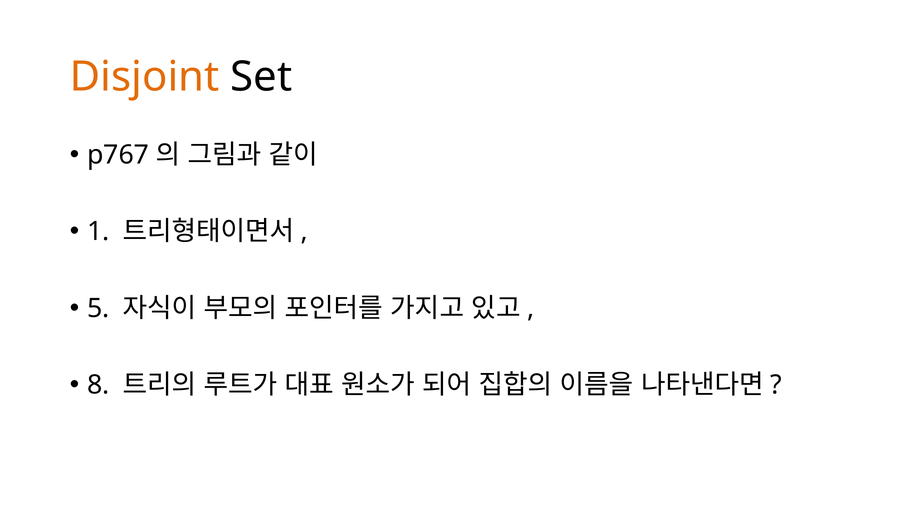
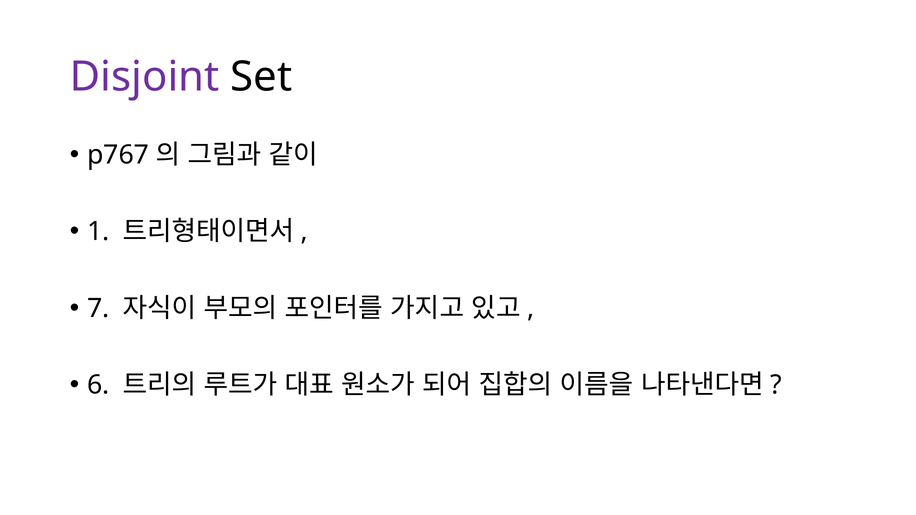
Disjoint colour: orange -> purple
5: 5 -> 7
8: 8 -> 6
